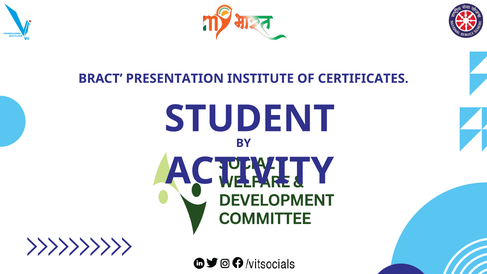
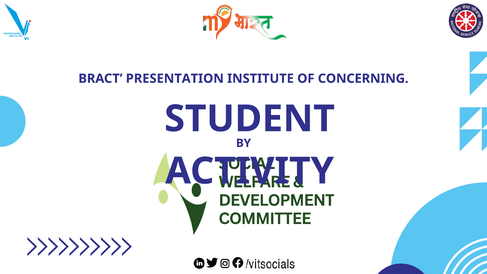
CERTIFICATES: CERTIFICATES -> CONCERNING
